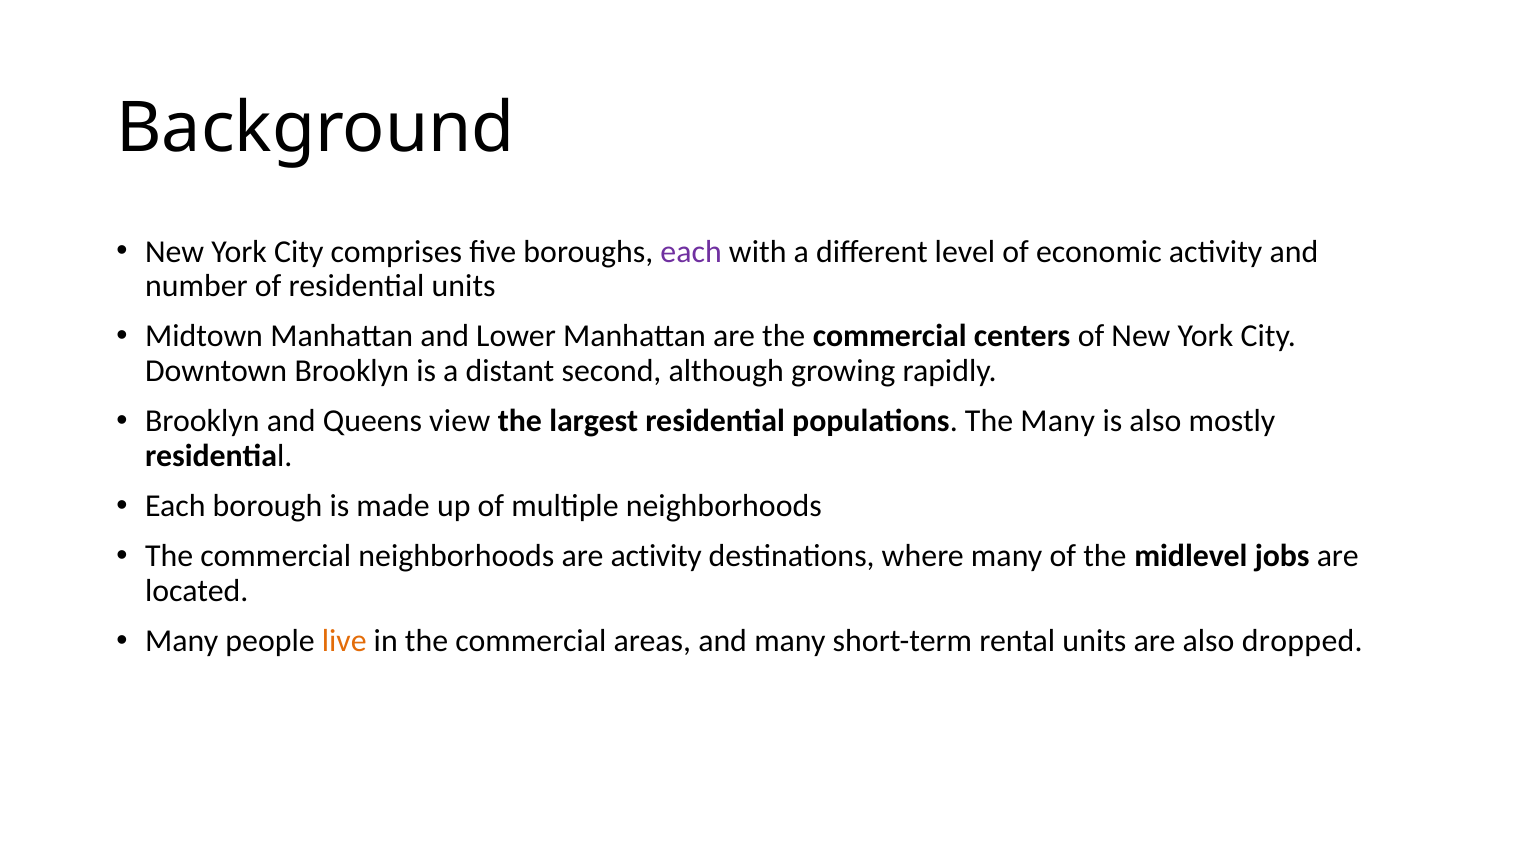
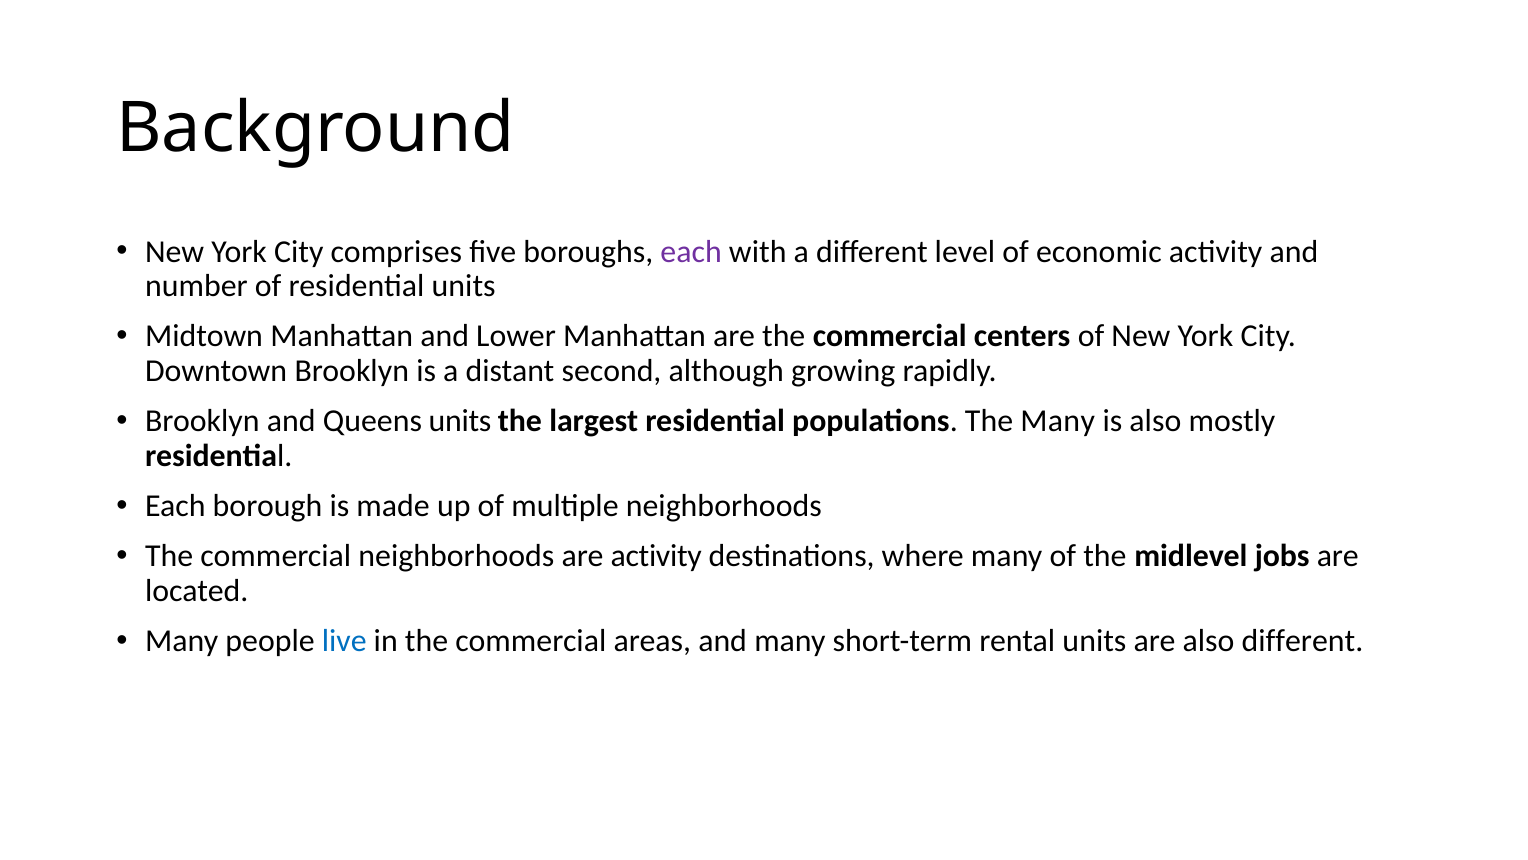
Queens view: view -> units
live colour: orange -> blue
also dropped: dropped -> different
